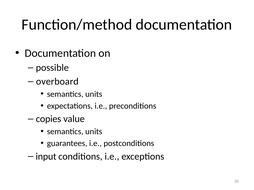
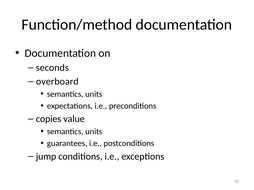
possible: possible -> seconds
input: input -> jump
